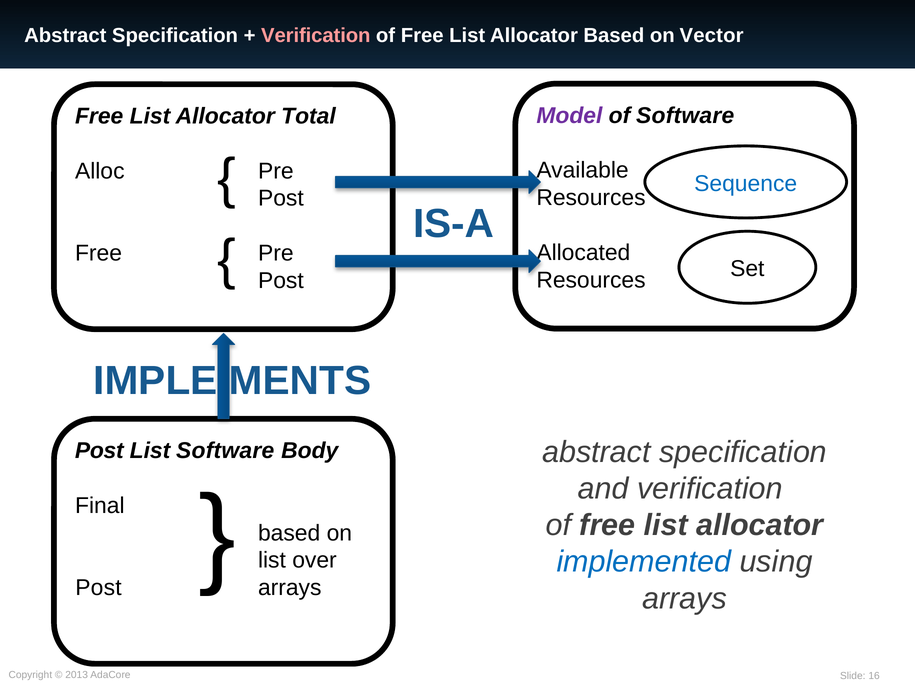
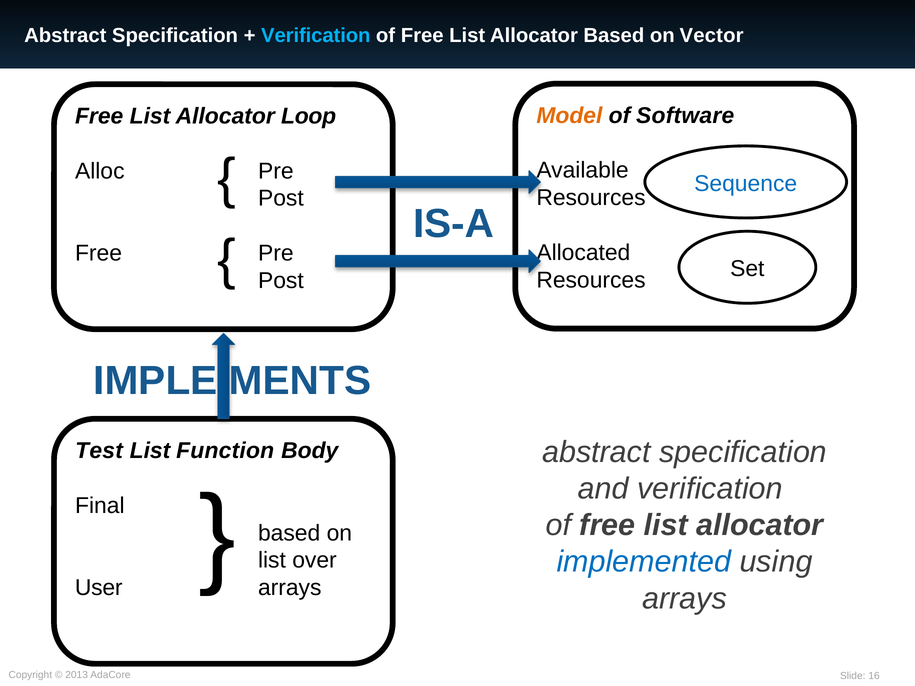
Verification at (316, 36) colour: pink -> light blue
Model colour: purple -> orange
Total: Total -> Loop
Post at (99, 451): Post -> Test
List Software: Software -> Function
Post at (98, 588): Post -> User
